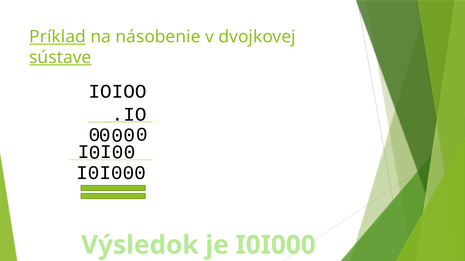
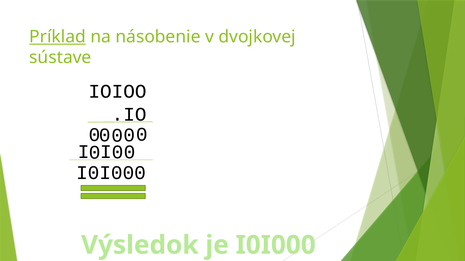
sústave underline: present -> none
